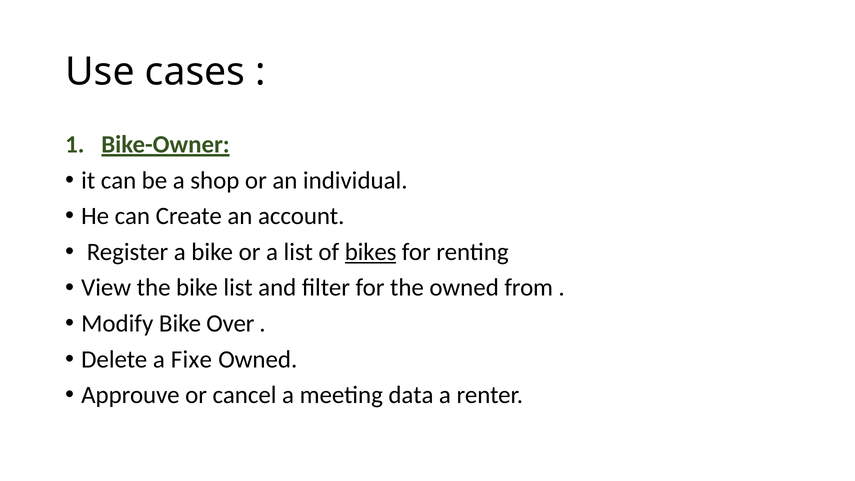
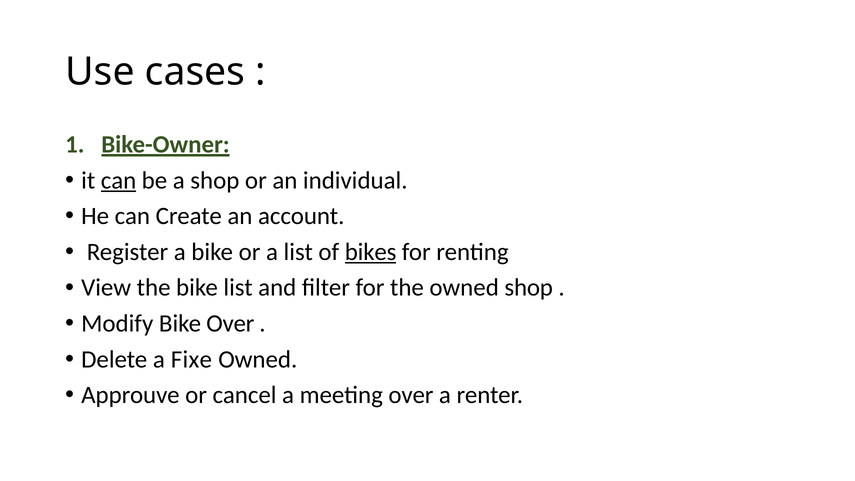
can at (119, 180) underline: none -> present
owned from: from -> shop
meeting data: data -> over
